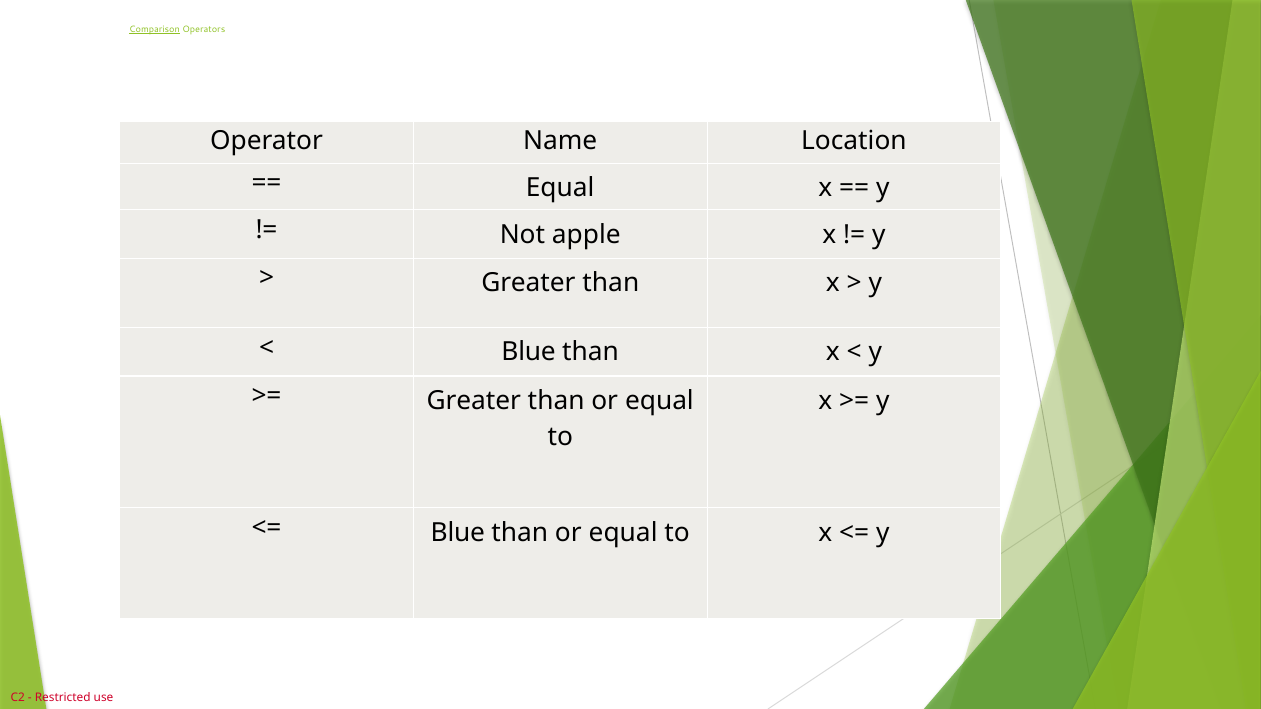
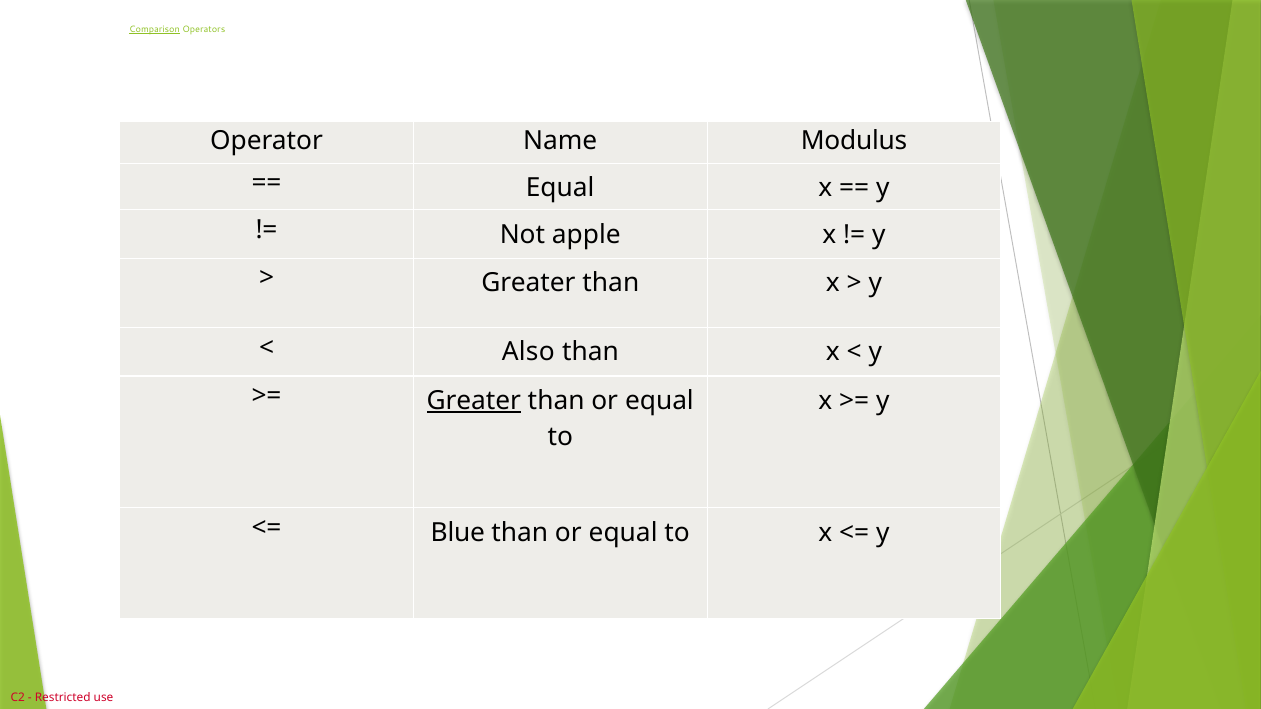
Location: Location -> Modulus
Blue at (529, 352): Blue -> Also
Greater at (474, 401) underline: none -> present
